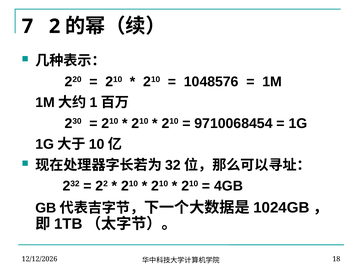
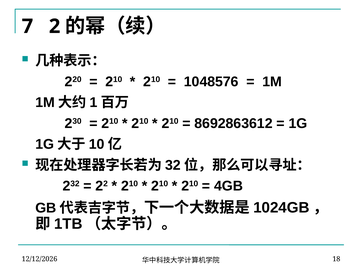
9710068454: 9710068454 -> 8692863612
